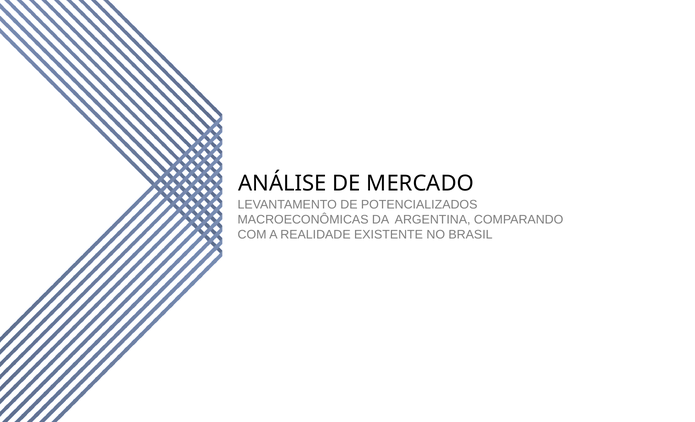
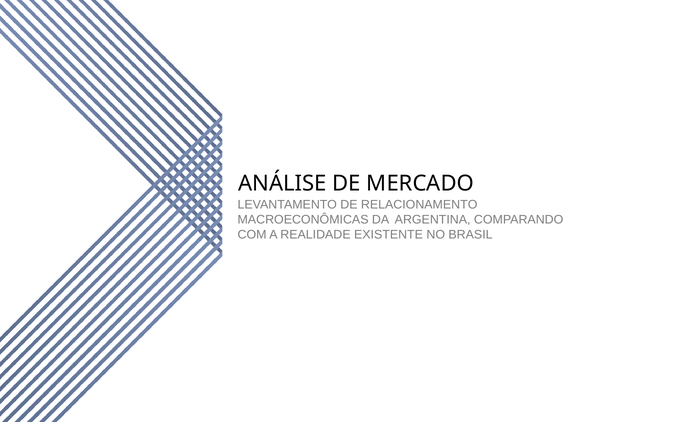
POTENCIALIZADOS: POTENCIALIZADOS -> RELACIONAMENTO
